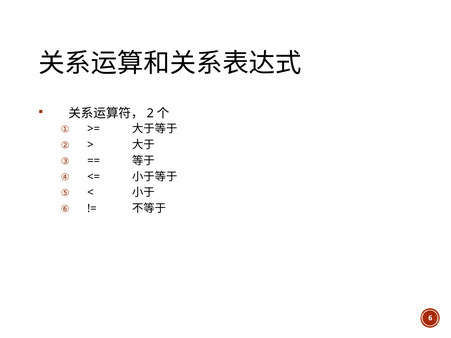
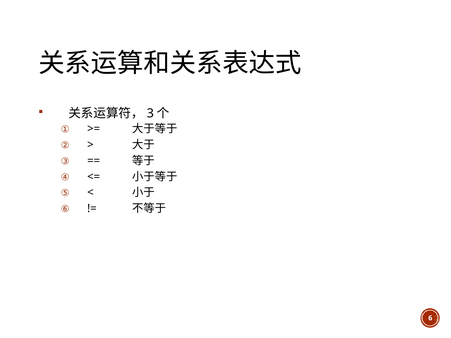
2: 2 -> 3
